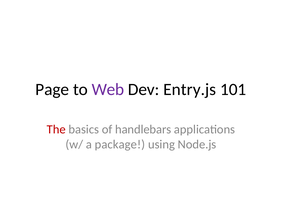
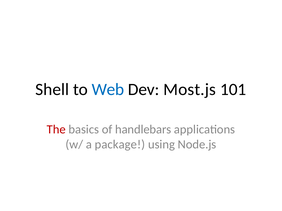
Page: Page -> Shell
Web colour: purple -> blue
Entry.js: Entry.js -> Most.js
